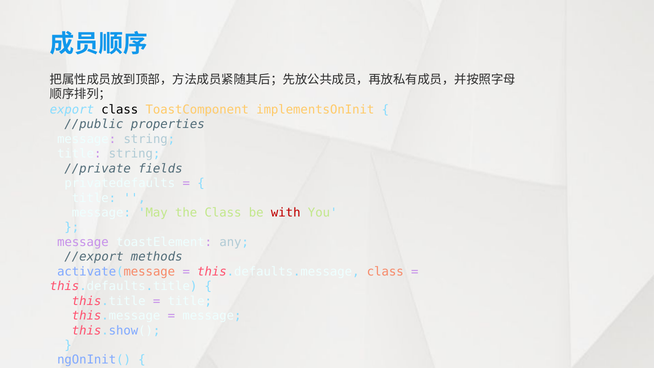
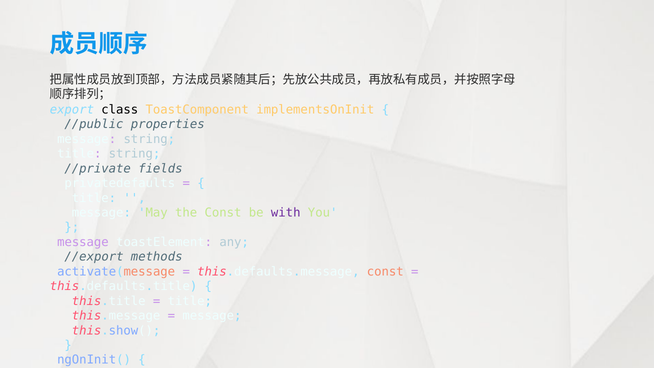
the Class: Class -> Const
with colour: red -> purple
this.defaults.message class: class -> const
